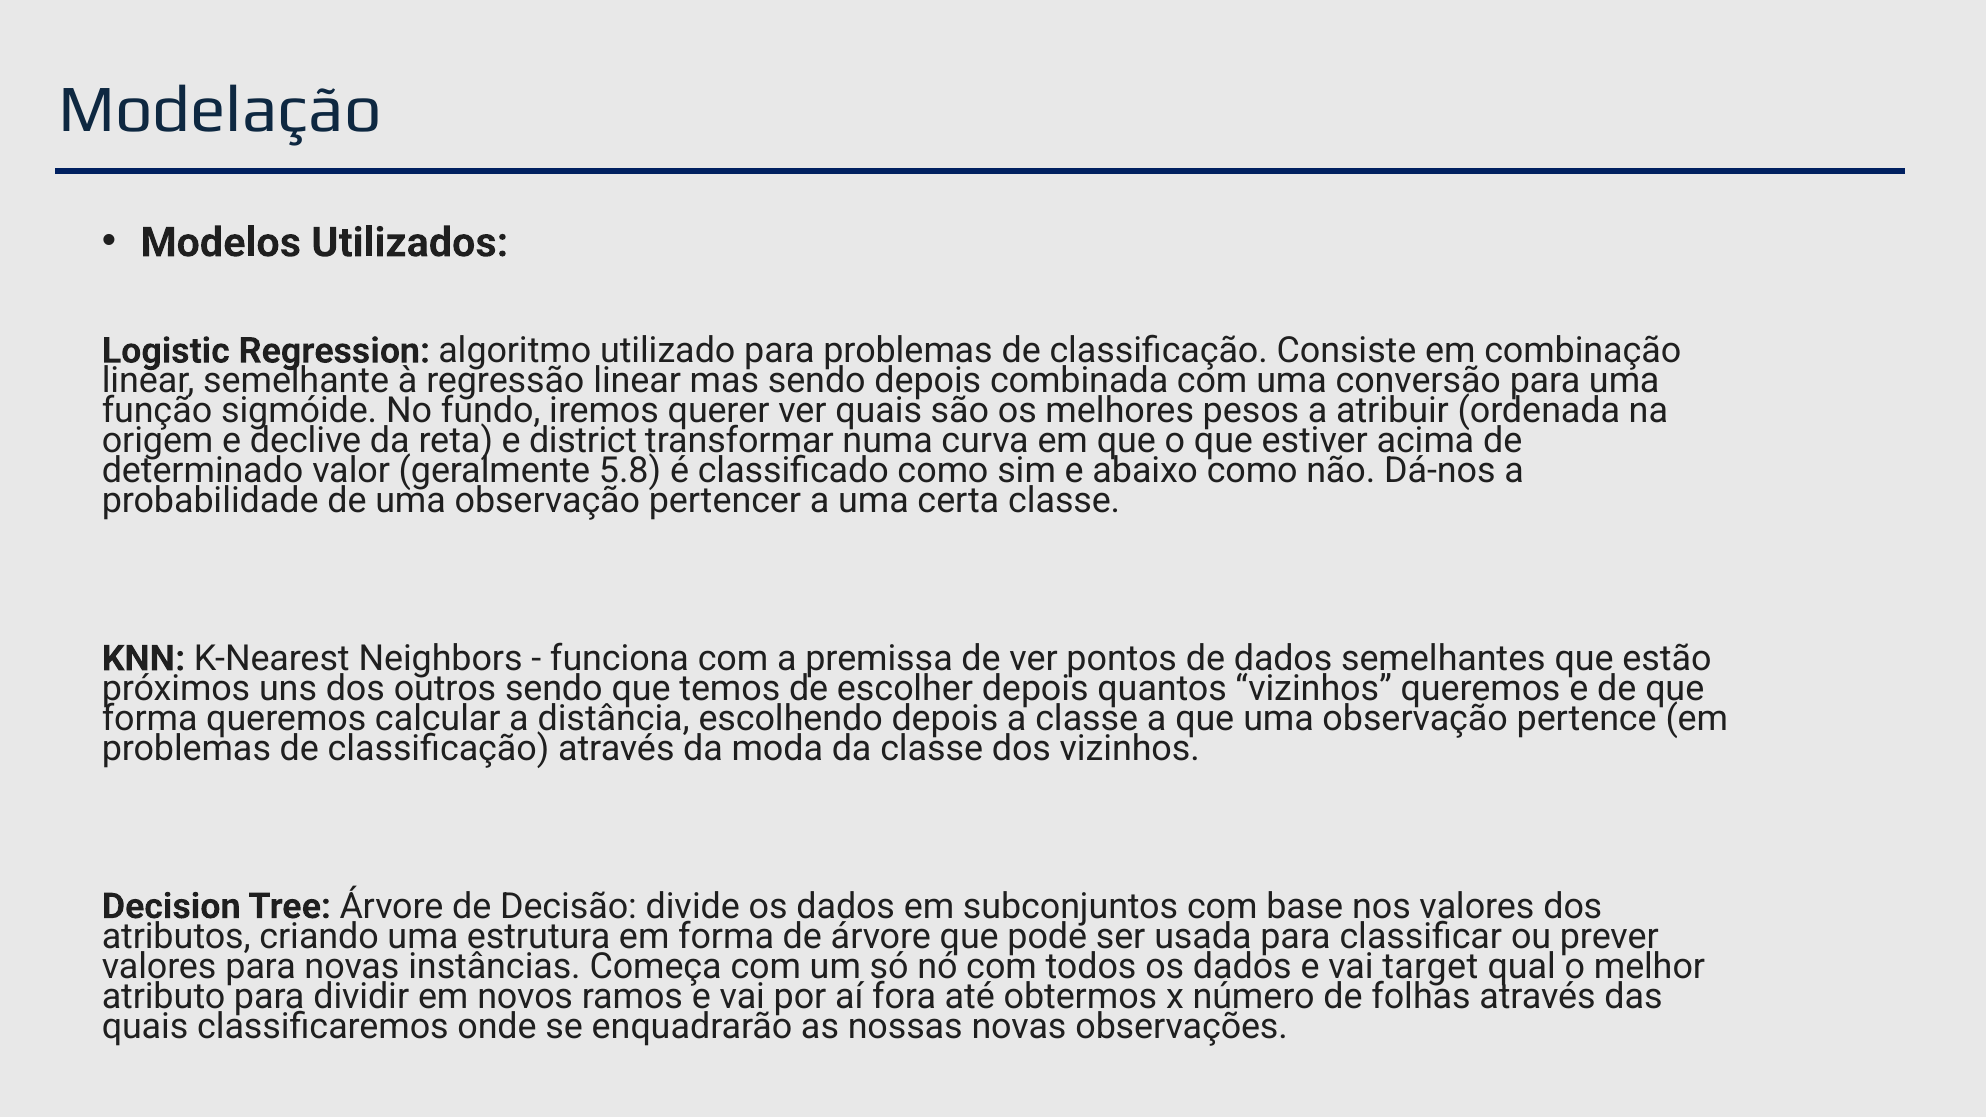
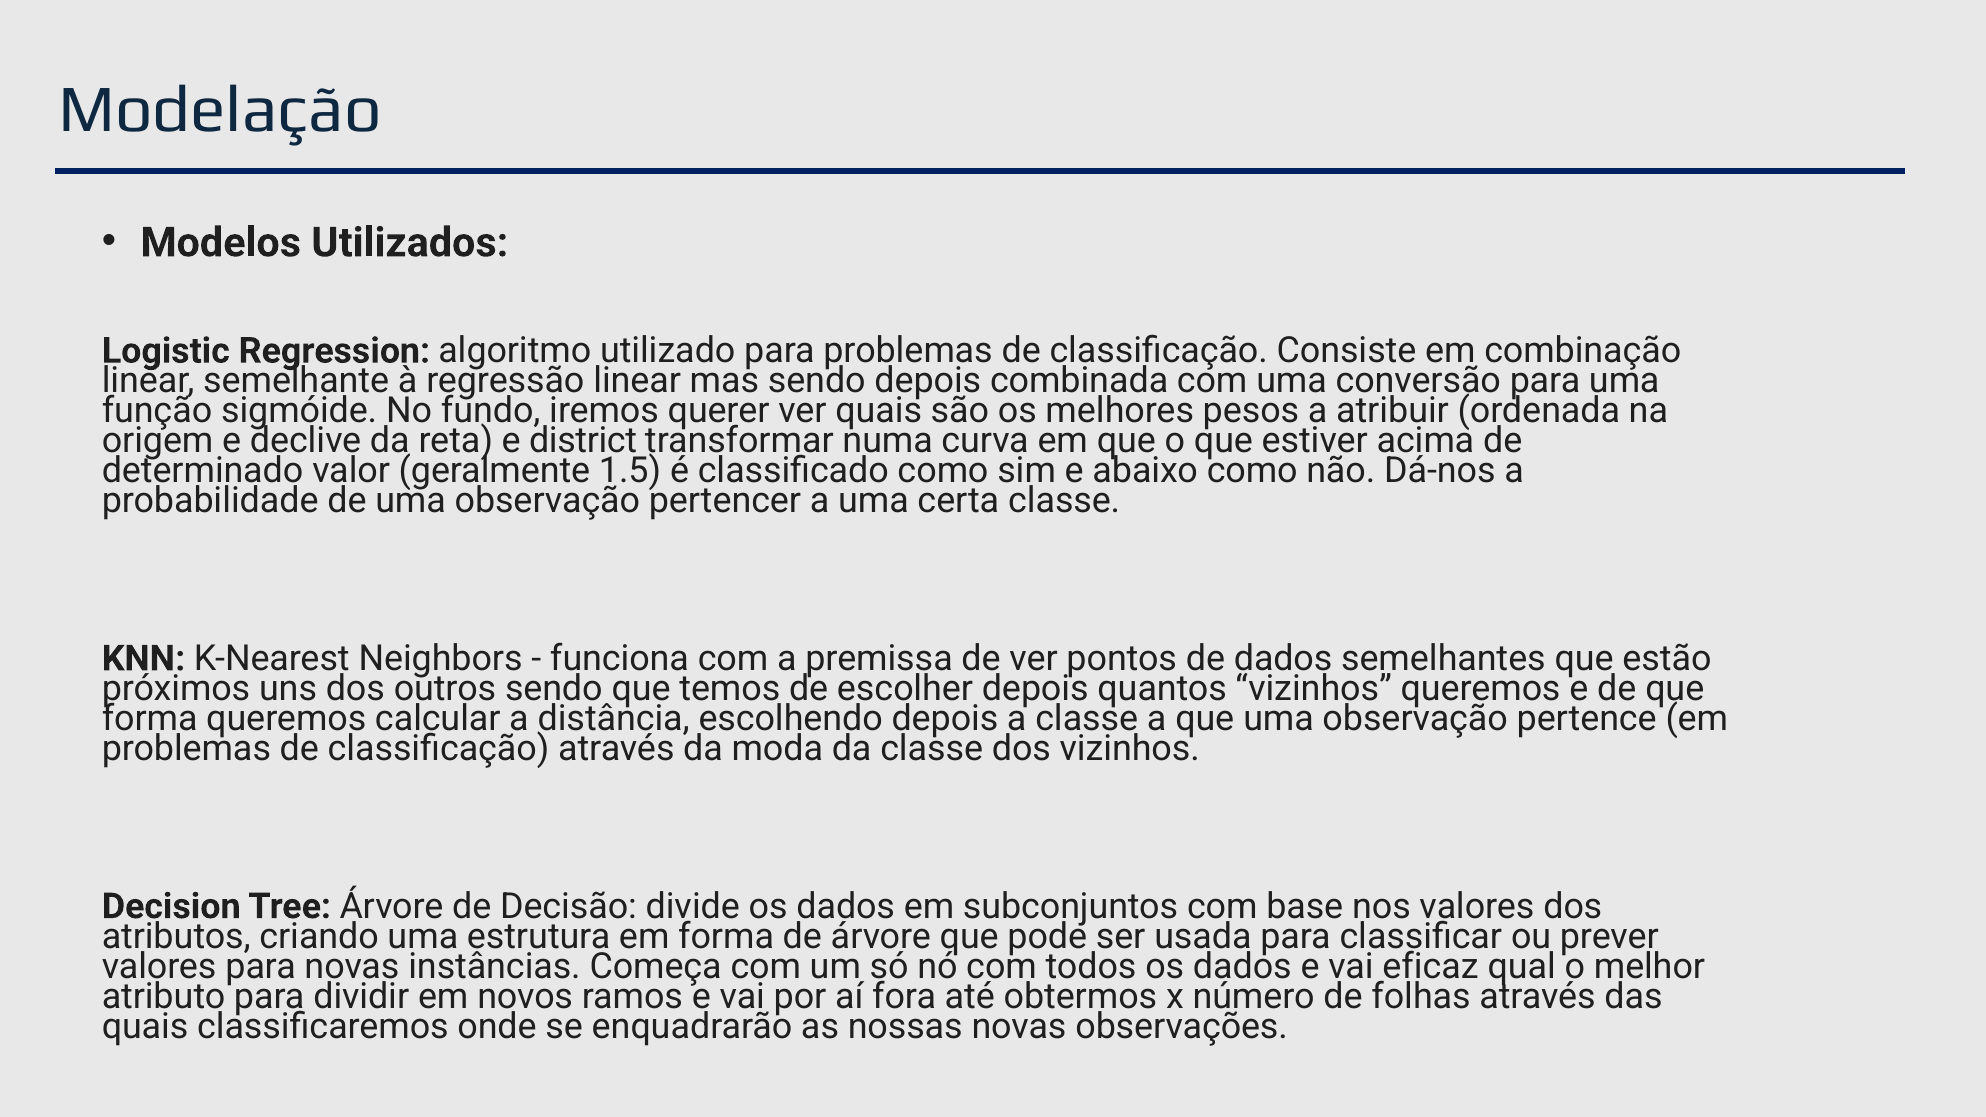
5.8: 5.8 -> 1.5
target: target -> eficaz
